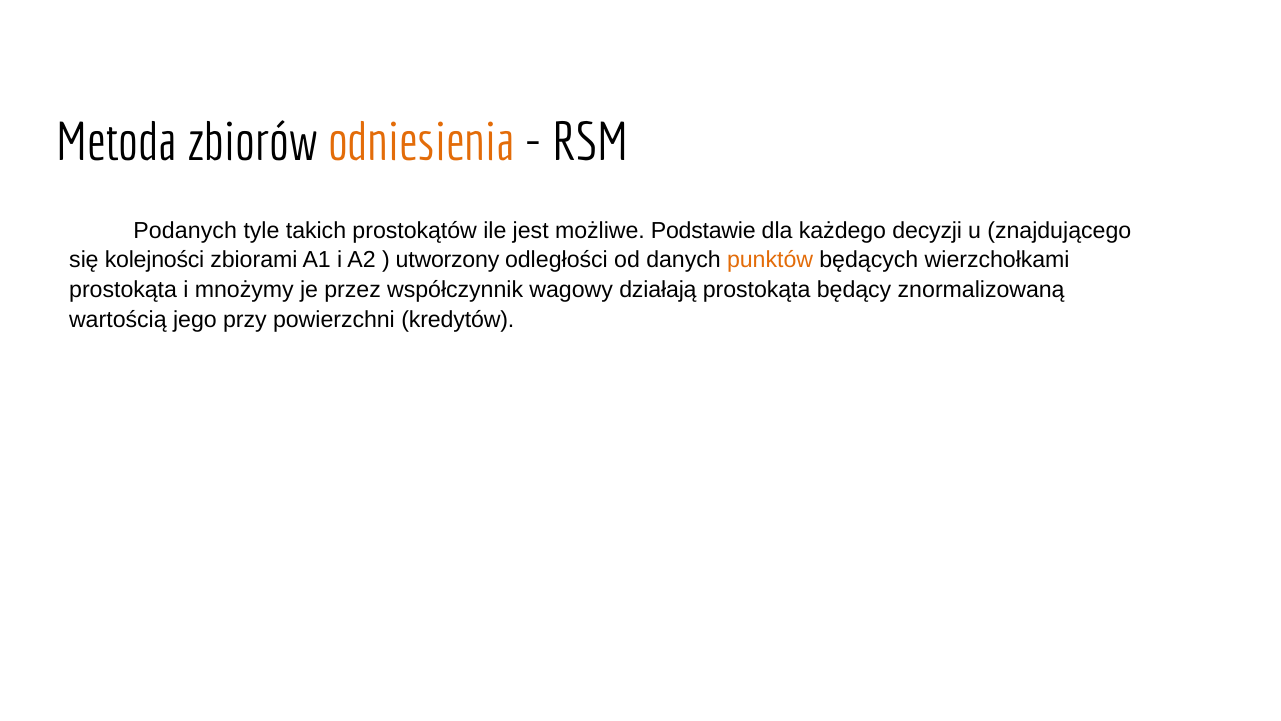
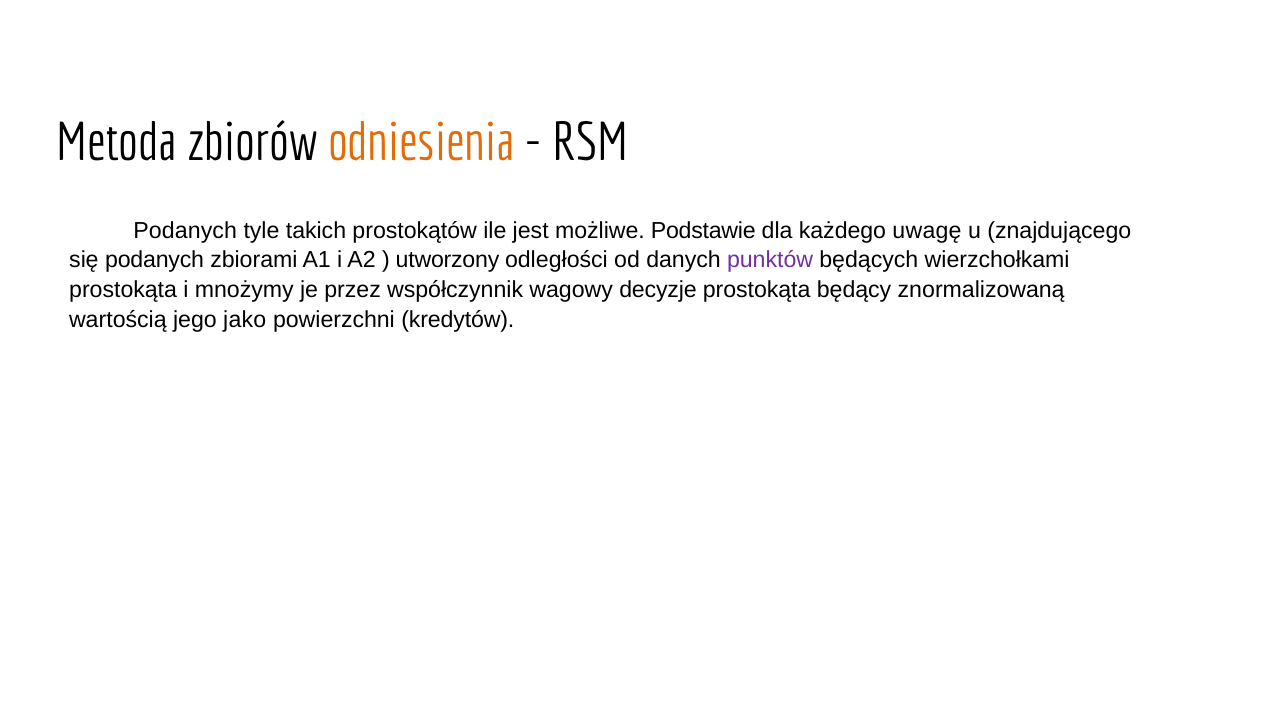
decyzji: decyzji -> uwagę
się kolejności: kolejności -> podanych
punktów colour: orange -> purple
działają: działają -> decyzje
przy: przy -> jako
